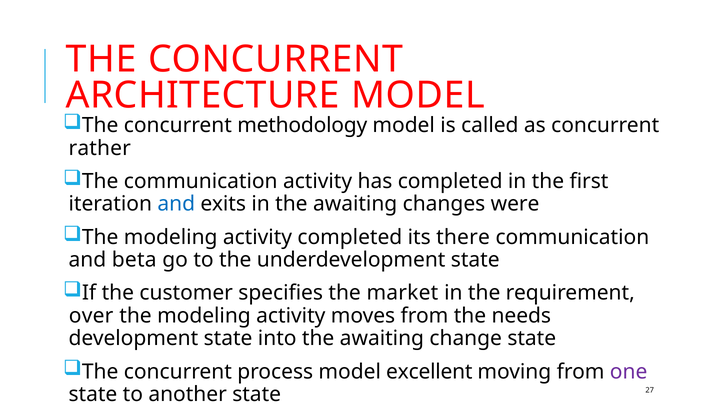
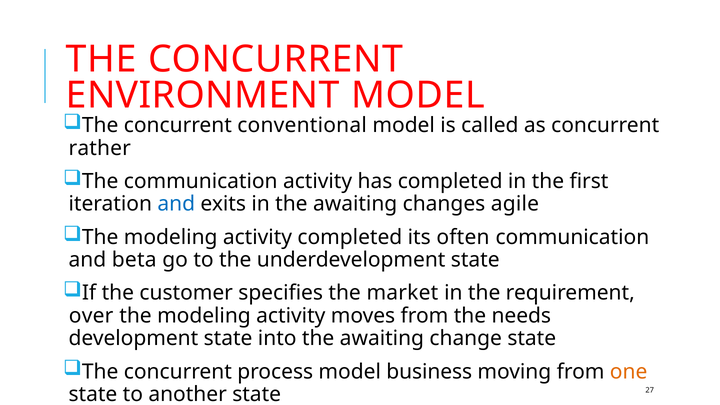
ARCHITECTURE: ARCHITECTURE -> ENVIRONMENT
methodology: methodology -> conventional
were: were -> agile
there: there -> often
excellent: excellent -> business
one colour: purple -> orange
